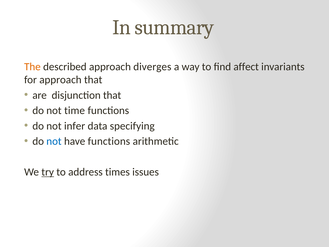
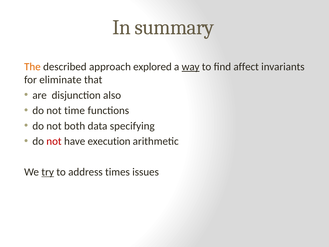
diverges: diverges -> explored
way underline: none -> present
for approach: approach -> eliminate
disjunction that: that -> also
infer: infer -> both
not at (54, 141) colour: blue -> red
have functions: functions -> execution
